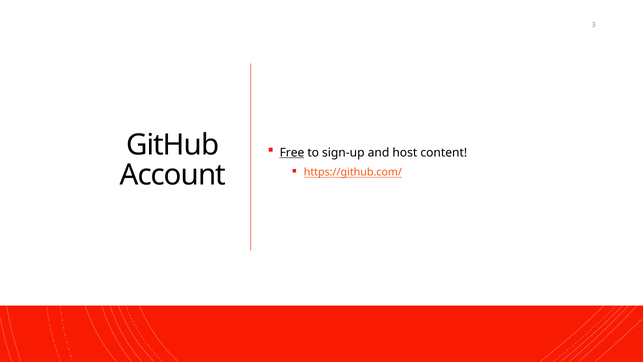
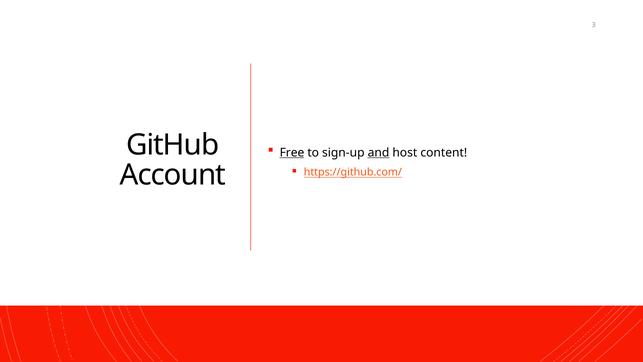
and underline: none -> present
